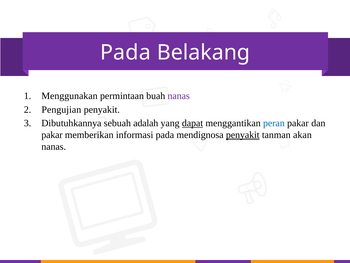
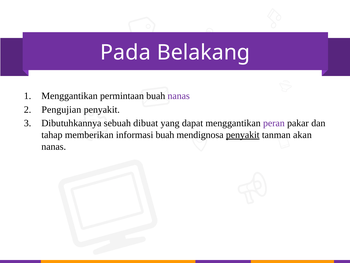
Menggunakan at (70, 96): Menggunakan -> Menggantikan
adalah: adalah -> dibuat
dapat underline: present -> none
peran colour: blue -> purple
pakar at (52, 135): pakar -> tahap
informasi pada: pada -> buah
